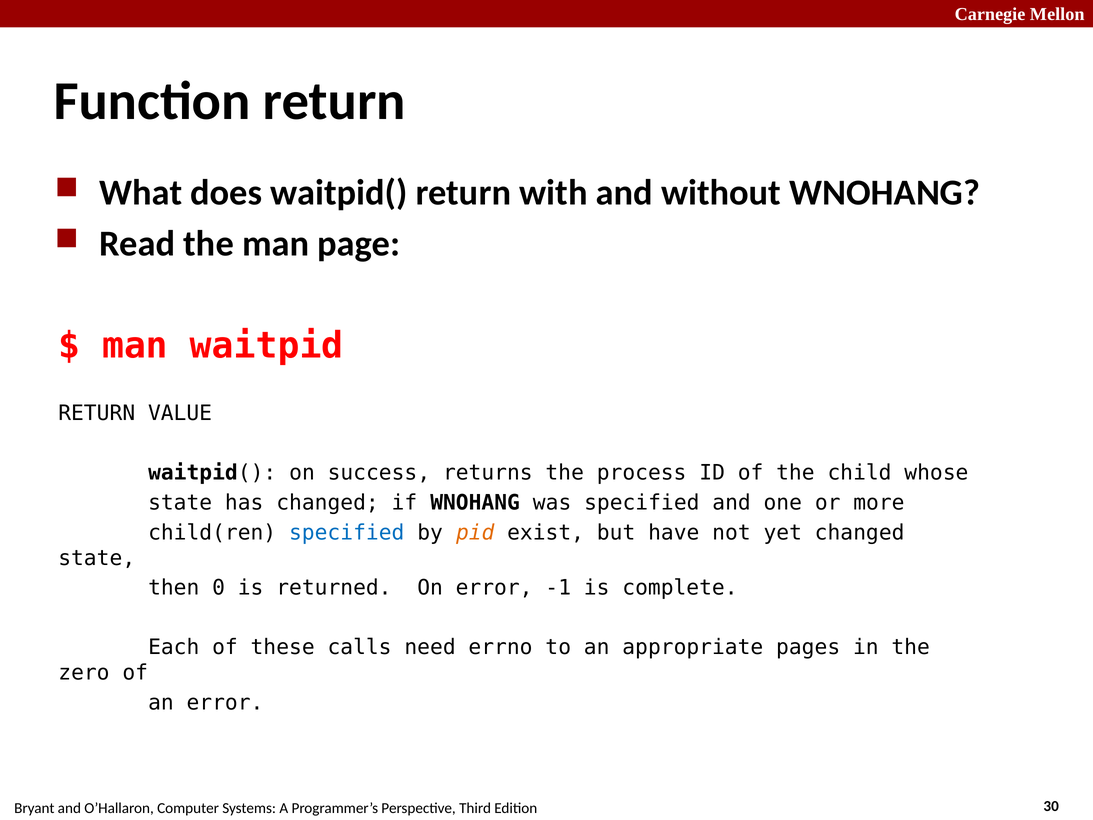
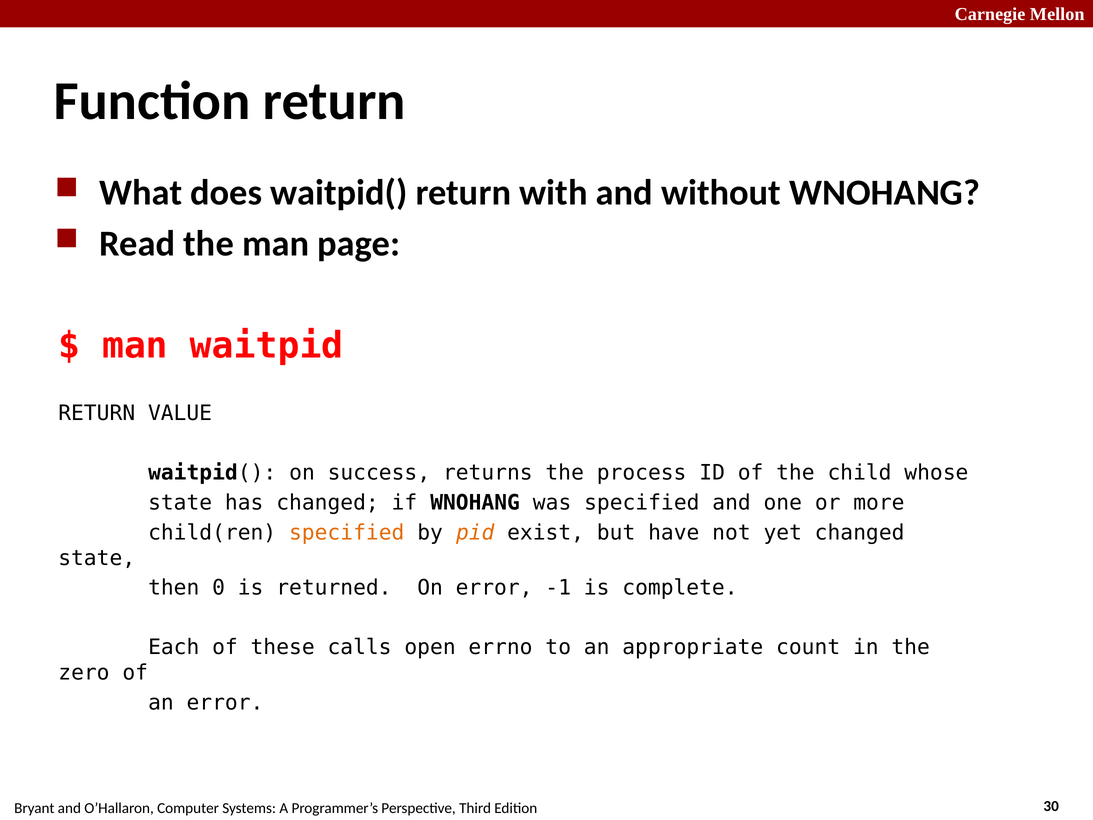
specified at (347, 532) colour: blue -> orange
need: need -> open
pages: pages -> count
